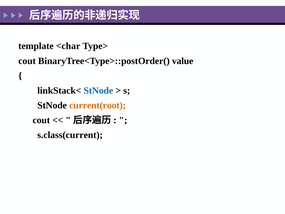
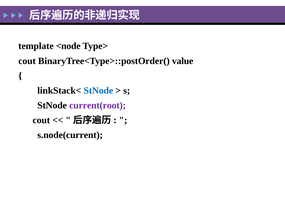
<char: <char -> <node
current(root colour: orange -> purple
s.class(current: s.class(current -> s.node(current
